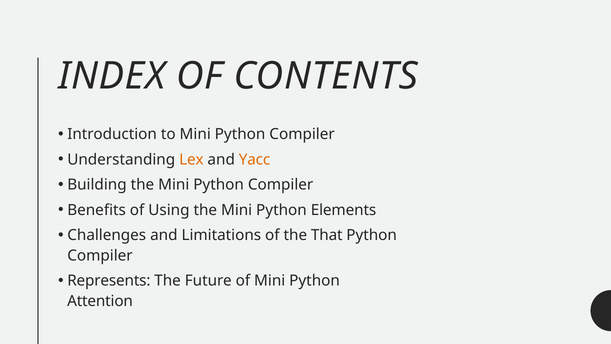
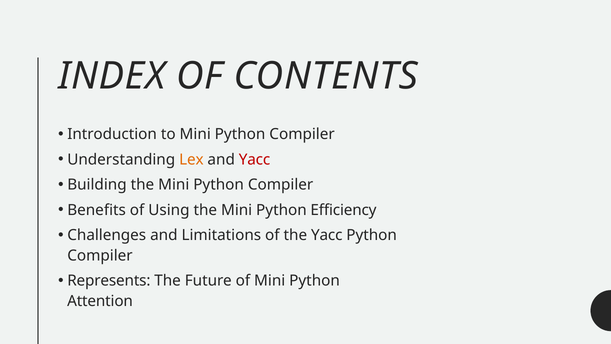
Yacc at (255, 159) colour: orange -> red
Elements: Elements -> Efficiency
the That: That -> Yacc
